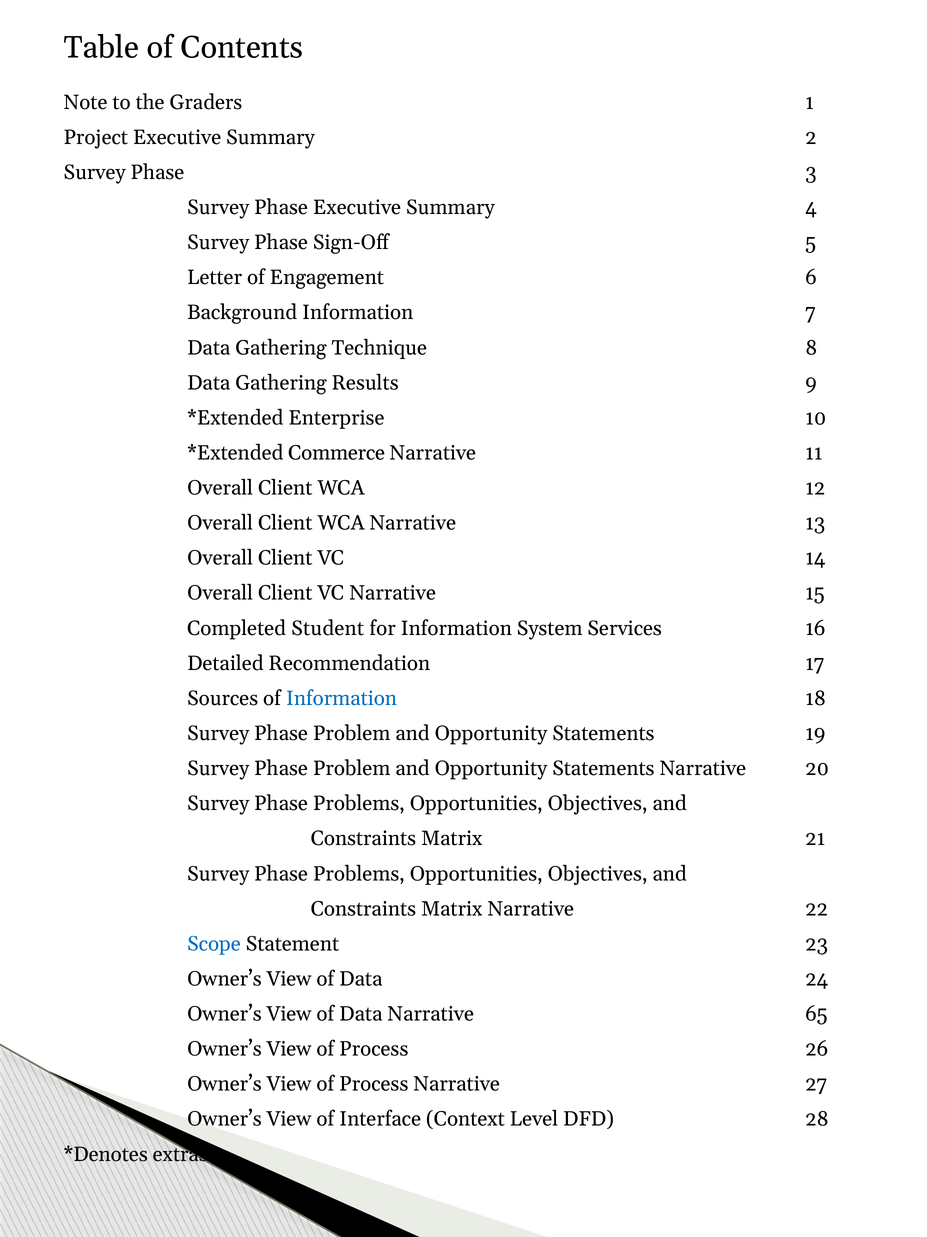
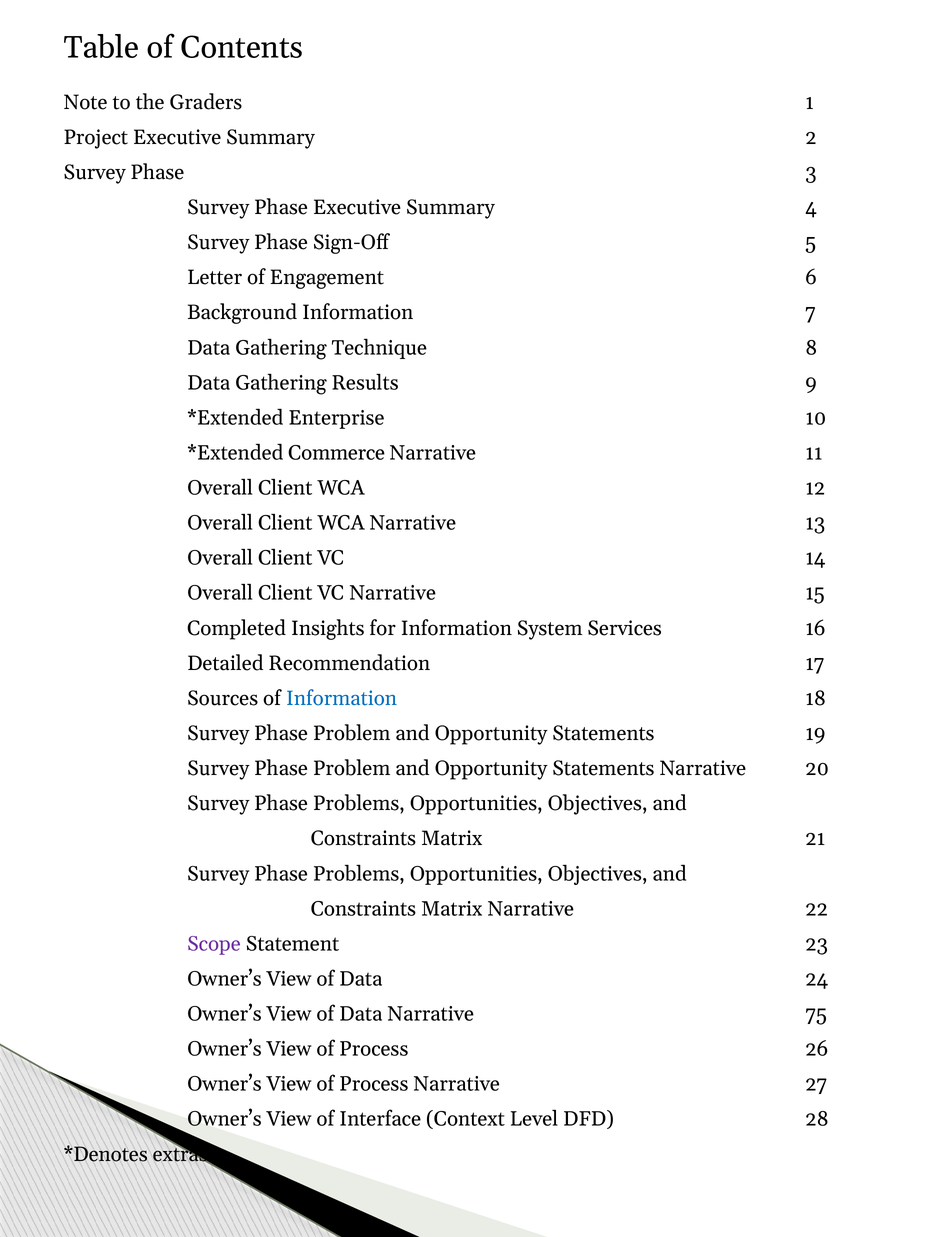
Student: Student -> Insights
Scope colour: blue -> purple
65: 65 -> 75
